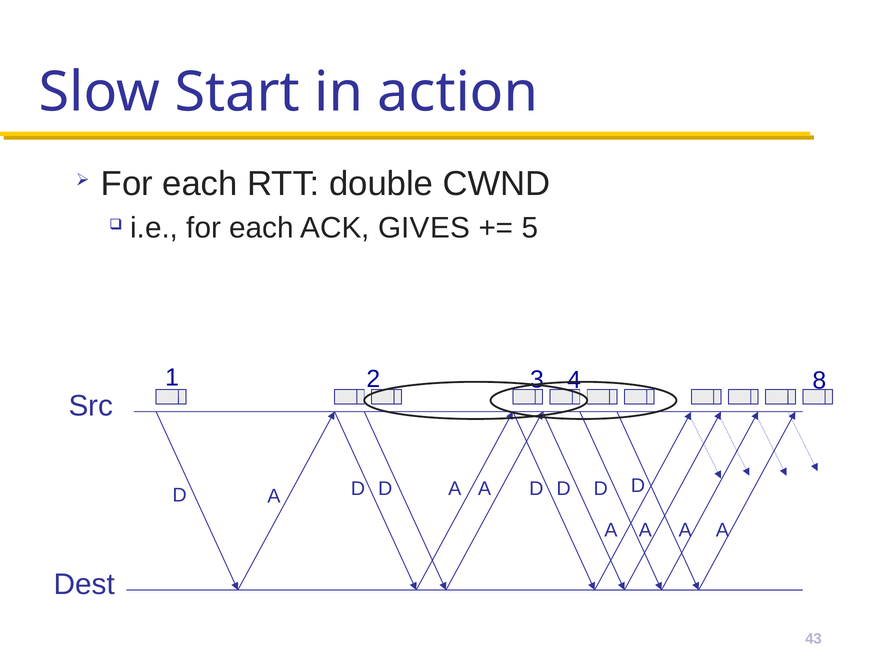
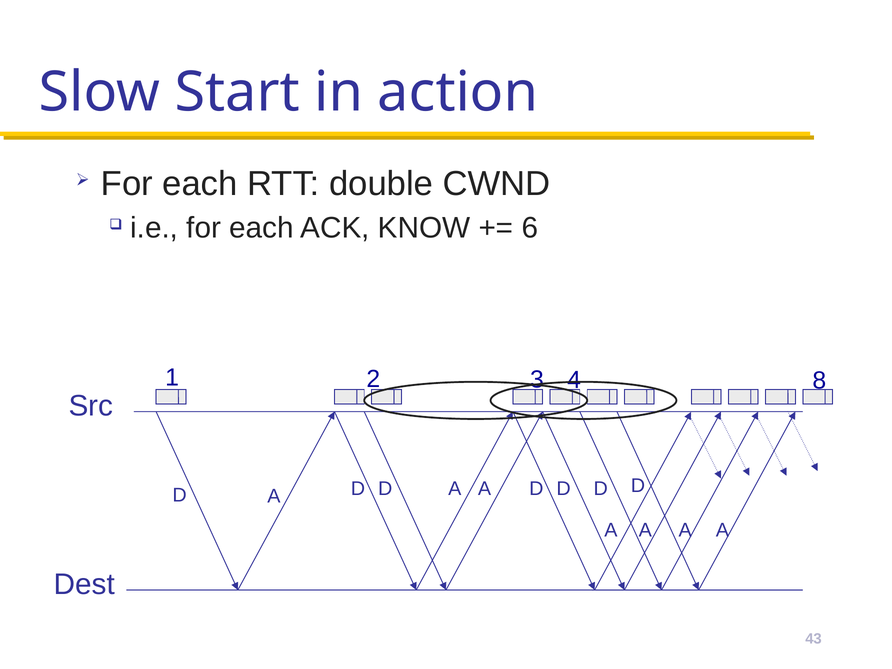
GIVES: GIVES -> KNOW
5: 5 -> 6
